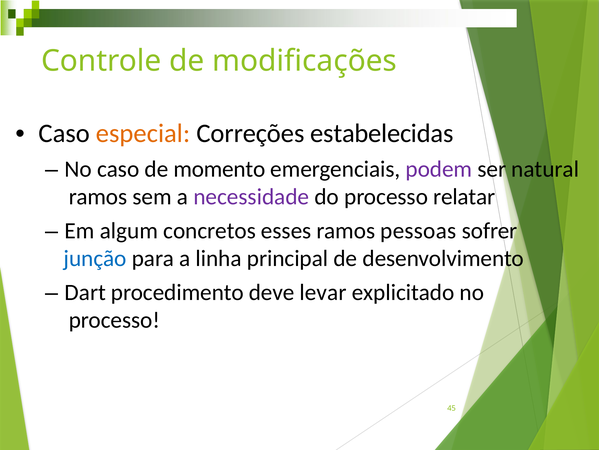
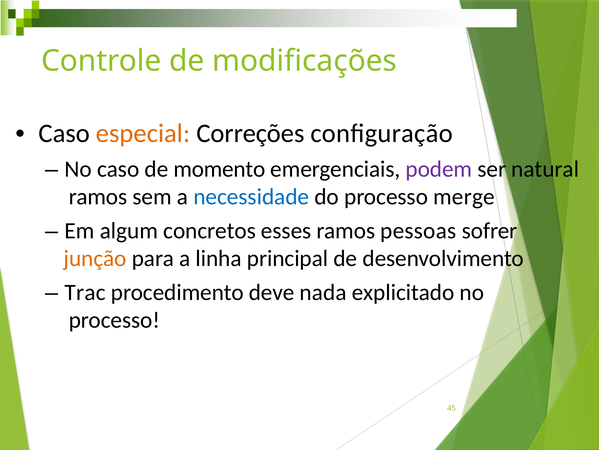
estabelecidas: estabelecidas -> conﬁguração
necessidade colour: purple -> blue
relatar: relatar -> merge
junção colour: blue -> orange
Dart: Dart -> Trac
levar: levar -> nada
